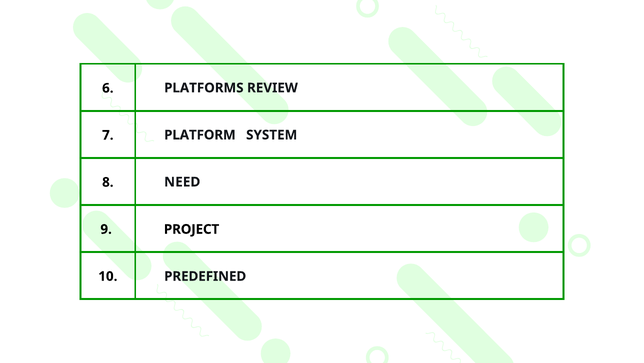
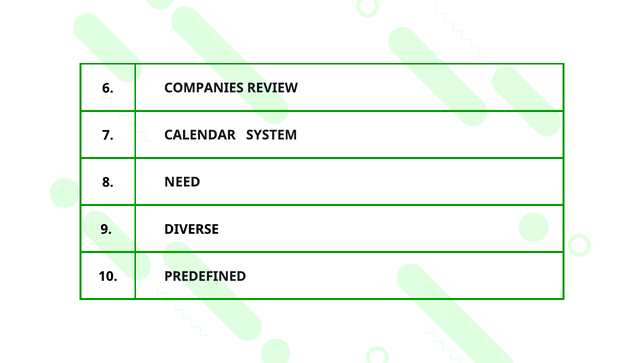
PLATFORMS: PLATFORMS -> COMPANIES
PLATFORM: PLATFORM -> CALENDAR
PROJECT: PROJECT -> DIVERSE
